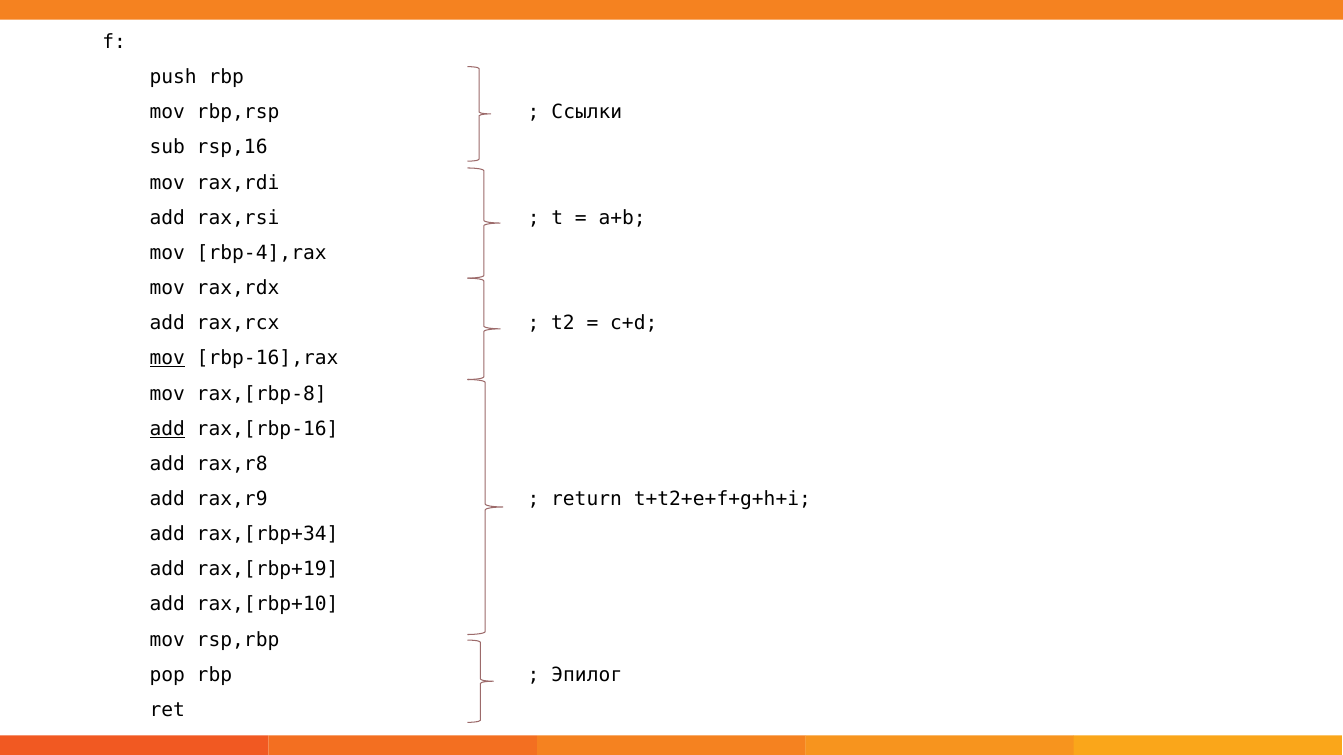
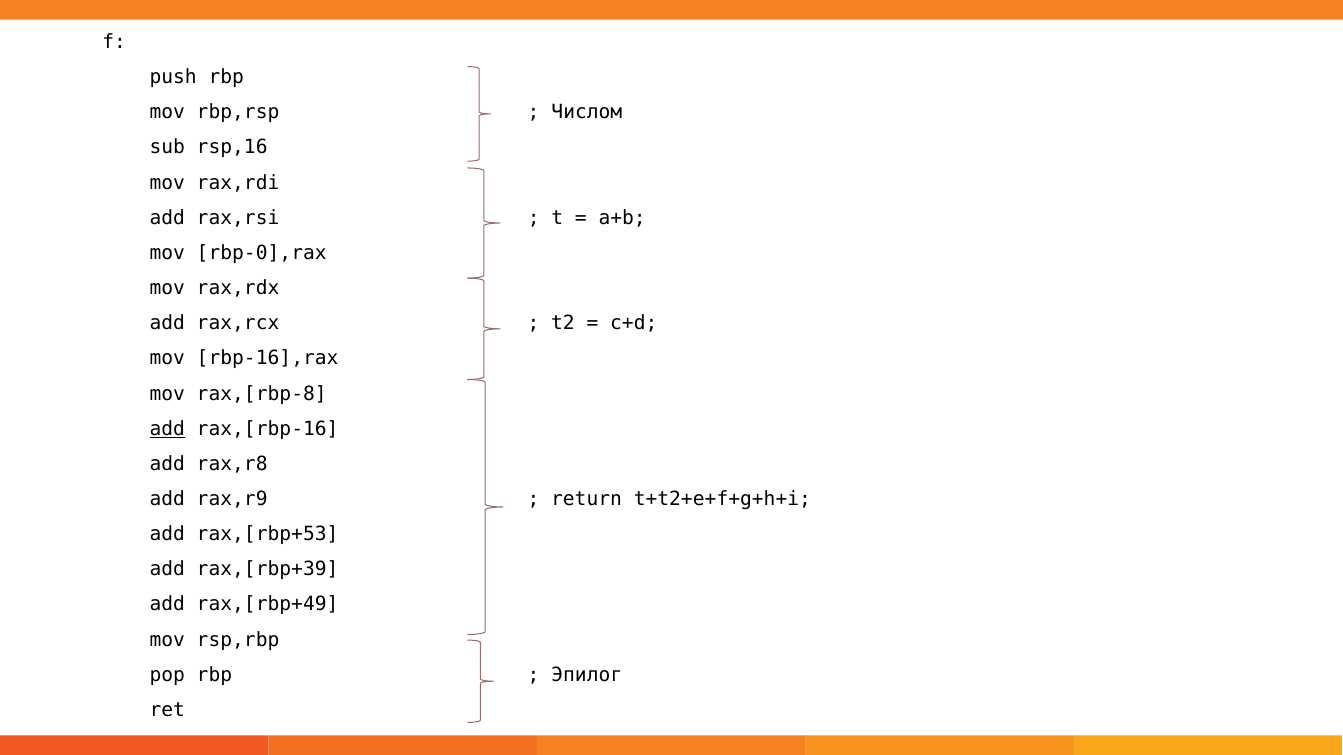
Ссылки: Ссылки -> Числом
rbp-4],rax: rbp-4],rax -> rbp-0],rax
mov at (167, 359) underline: present -> none
rax,[rbp+34: rax,[rbp+34 -> rax,[rbp+53
rax,[rbp+19: rax,[rbp+19 -> rax,[rbp+39
rax,[rbp+10: rax,[rbp+10 -> rax,[rbp+49
